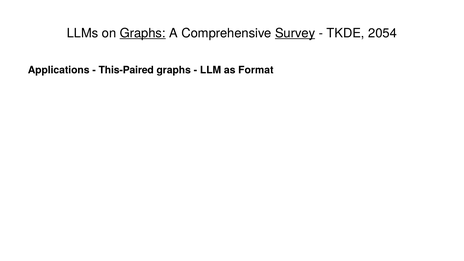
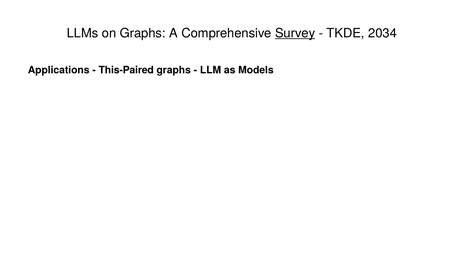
Graphs at (143, 33) underline: present -> none
2054: 2054 -> 2034
Format: Format -> Models
